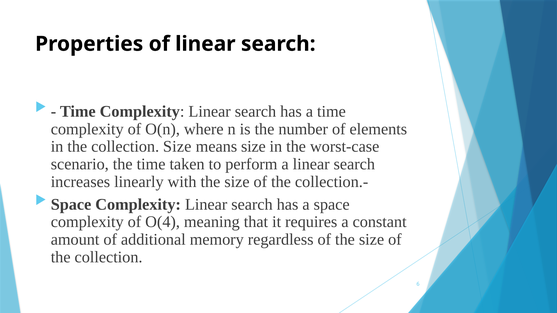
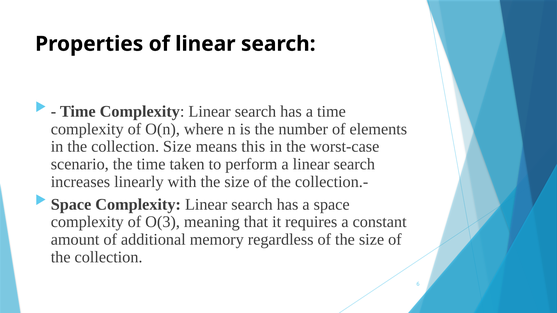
means size: size -> this
O(4: O(4 -> O(3
